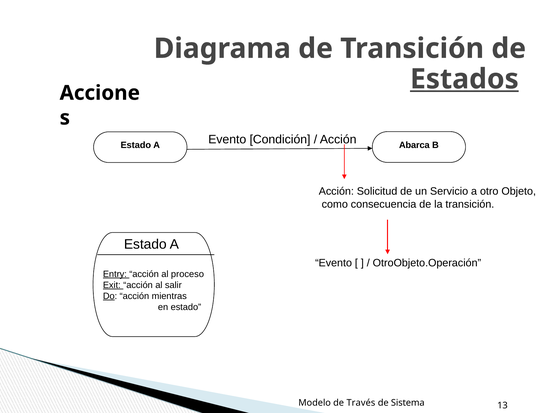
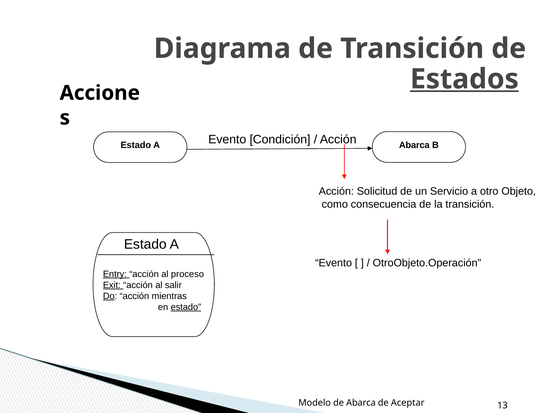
estado at (186, 307) underline: none -> present
de Través: Través -> Abarca
Sistema: Sistema -> Aceptar
